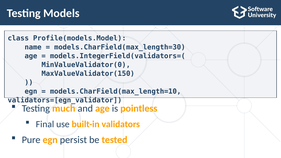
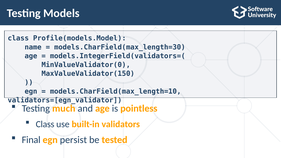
Final at (45, 124): Final -> Class
Pure: Pure -> Final
